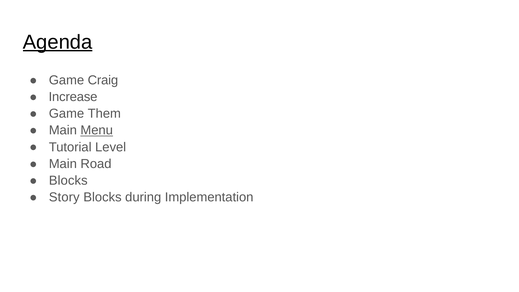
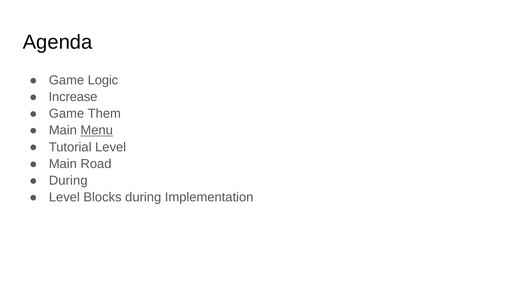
Agenda underline: present -> none
Craig: Craig -> Logic
Blocks at (68, 180): Blocks -> During
Story at (64, 197): Story -> Level
